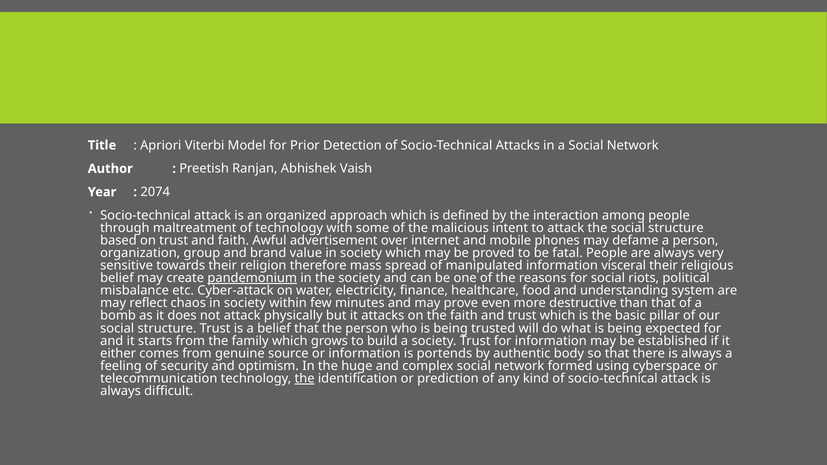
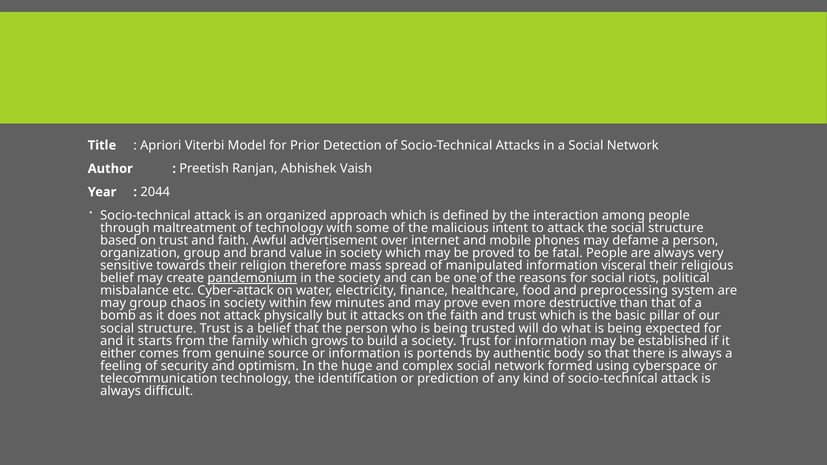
2074: 2074 -> 2044
understanding: understanding -> preprocessing
may reflect: reflect -> group
the at (305, 379) underline: present -> none
